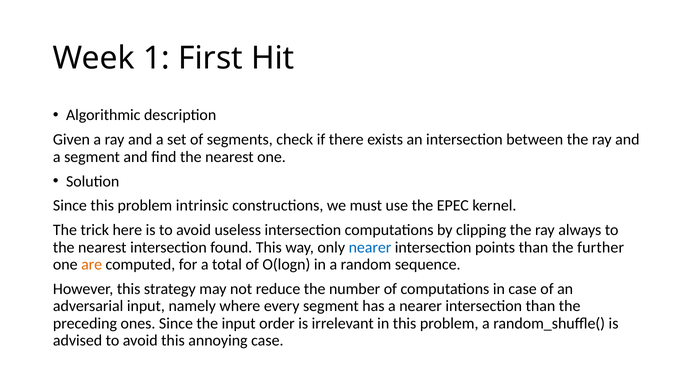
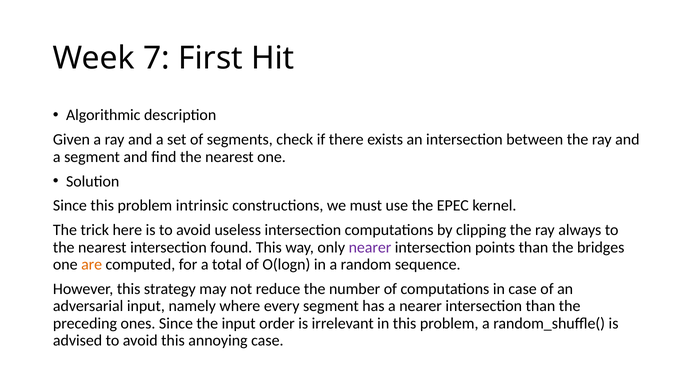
1: 1 -> 7
nearer at (370, 247) colour: blue -> purple
further: further -> bridges
